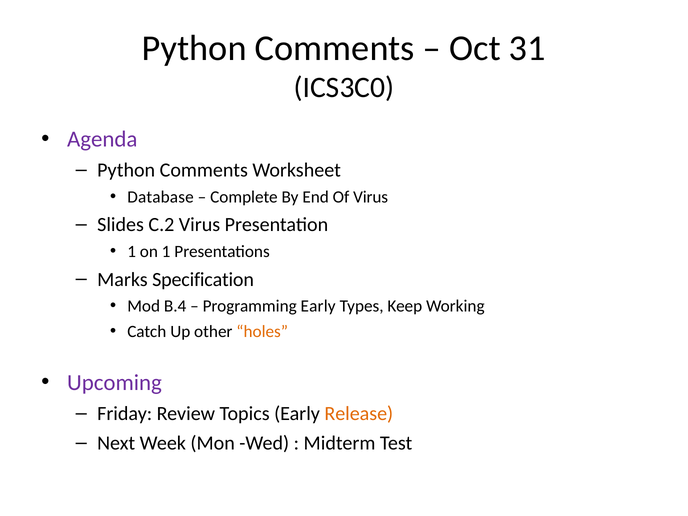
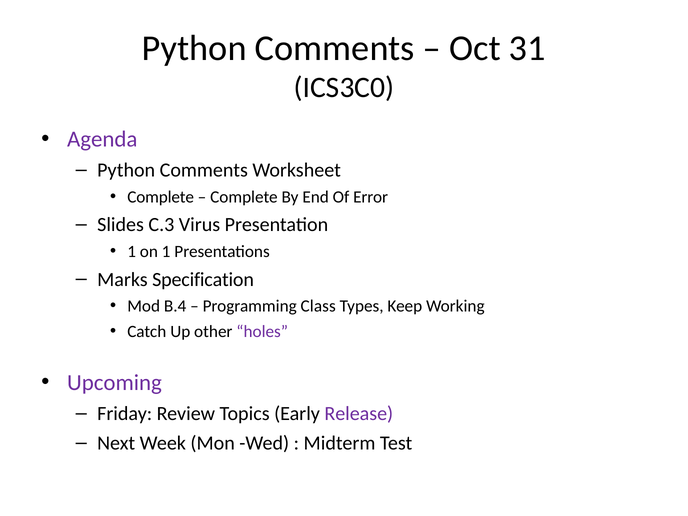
Database at (160, 197): Database -> Complete
Of Virus: Virus -> Error
C.2: C.2 -> C.3
Programming Early: Early -> Class
holes colour: orange -> purple
Release colour: orange -> purple
